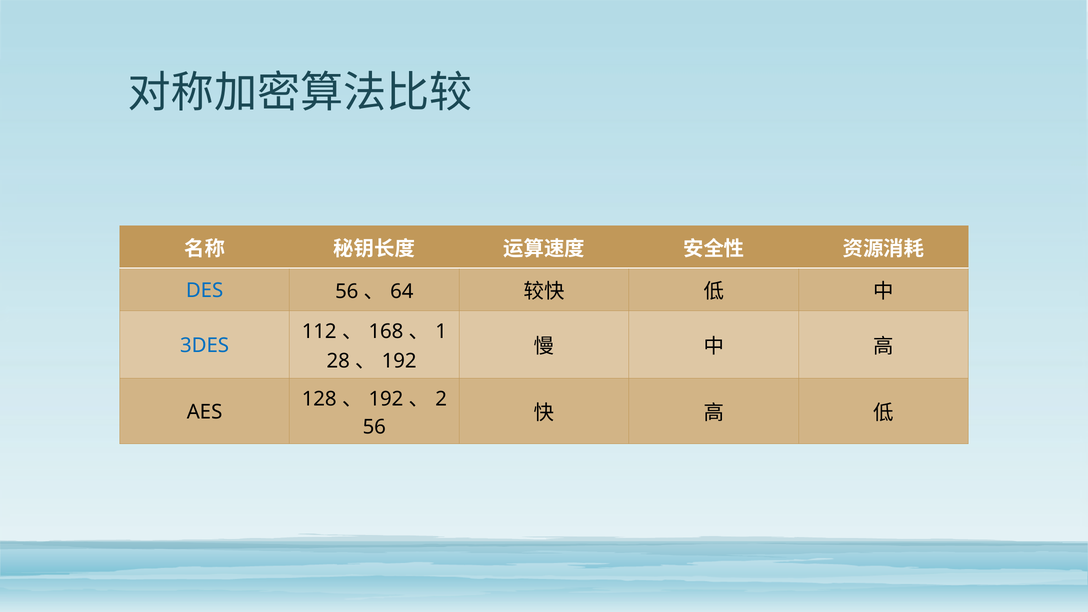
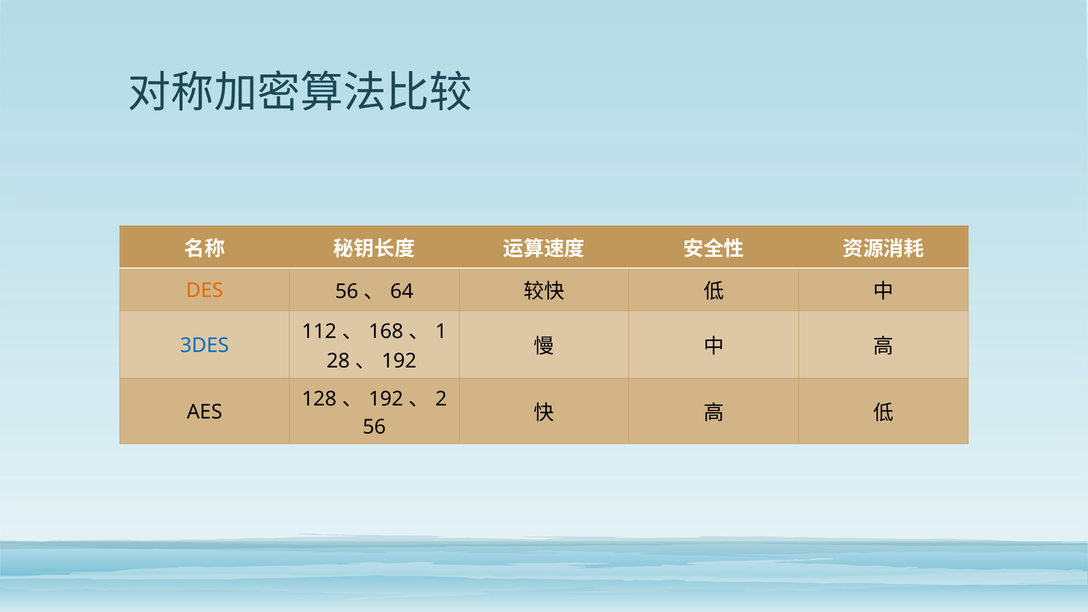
DES colour: blue -> orange
